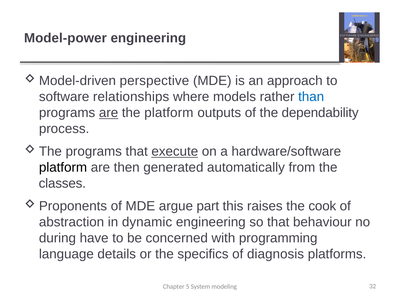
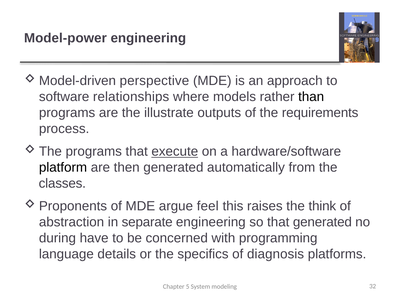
than colour: blue -> black
are at (109, 113) underline: present -> none
the platform: platform -> illustrate
dependability: dependability -> requirements
part: part -> feel
cook: cook -> think
dynamic: dynamic -> separate
that behaviour: behaviour -> generated
